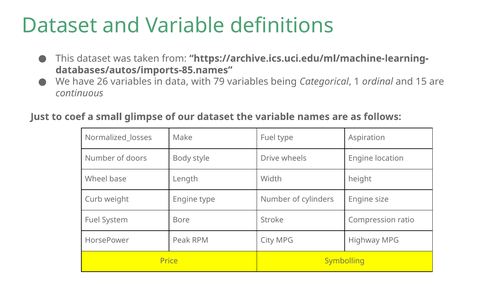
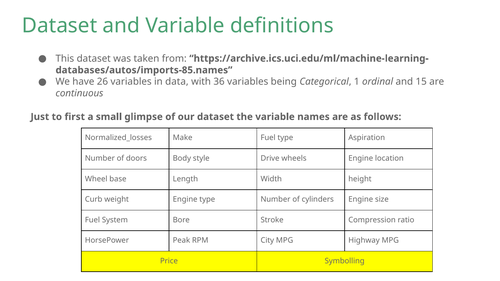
79: 79 -> 36
coef: coef -> first
